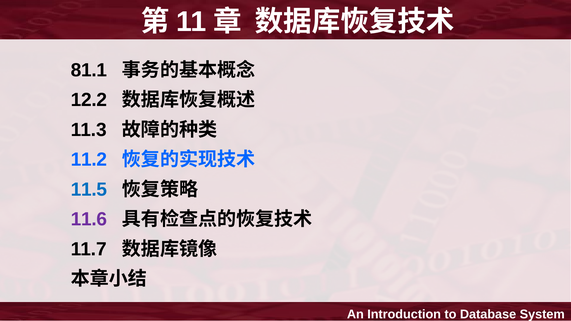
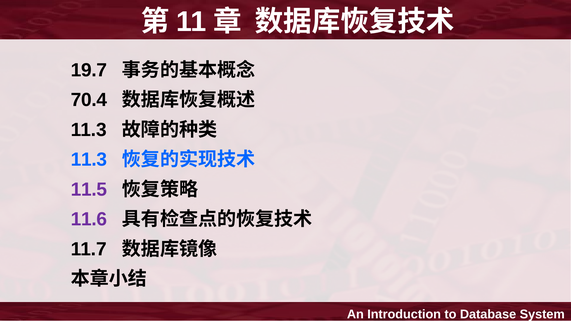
81.1: 81.1 -> 19.7
12.2: 12.2 -> 70.4
11.2 at (89, 160): 11.2 -> 11.3
11.5 colour: blue -> purple
